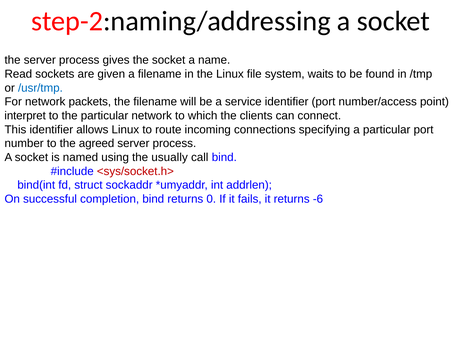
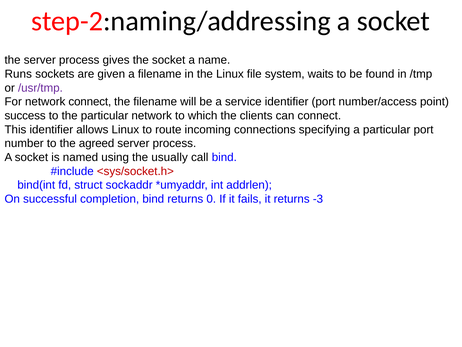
Read: Read -> Runs
/usr/tmp colour: blue -> purple
network packets: packets -> connect
interpret: interpret -> success
-6: -6 -> -3
